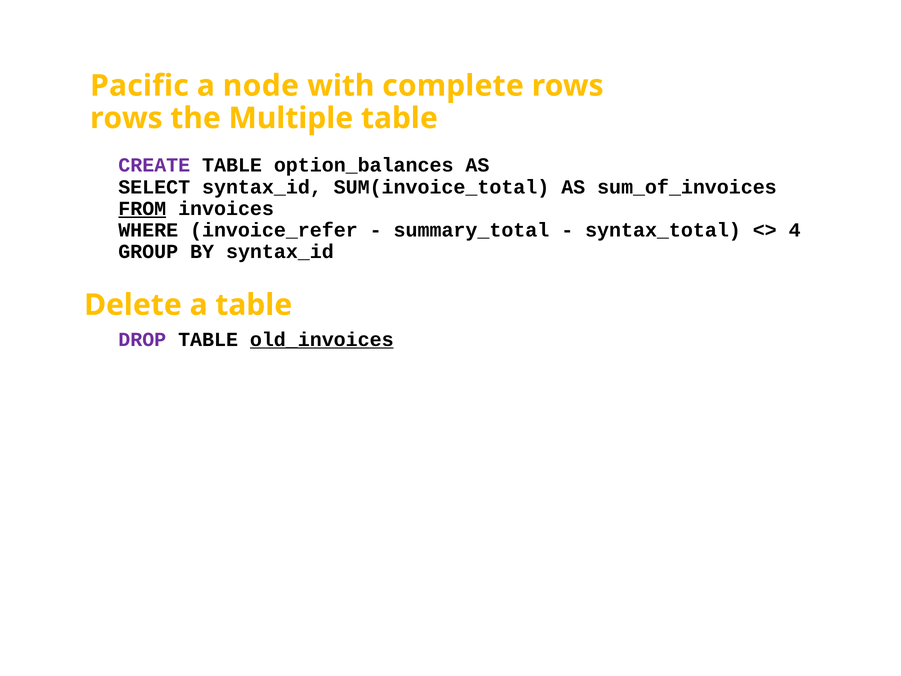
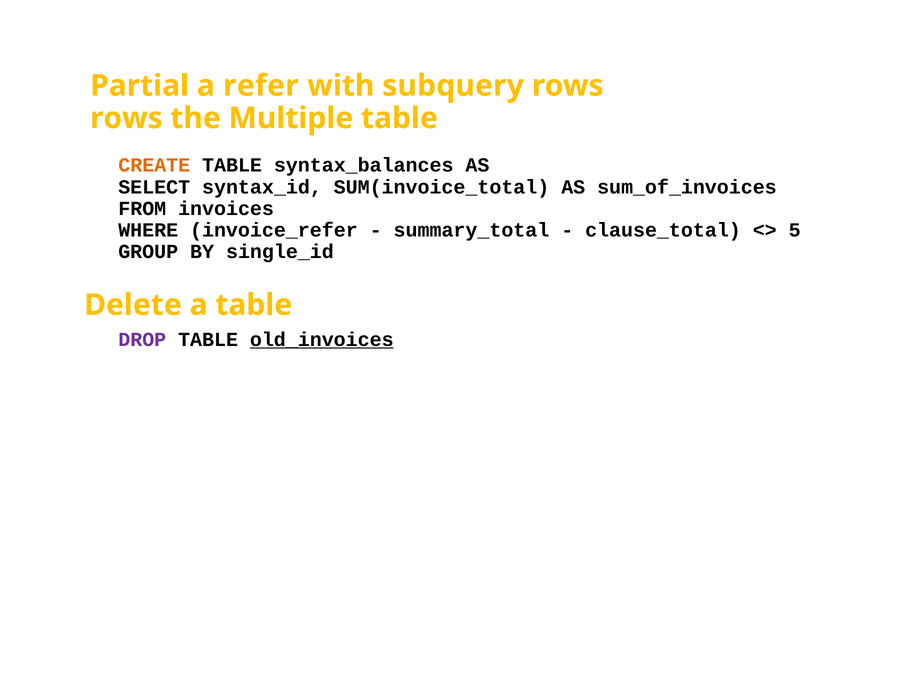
Pacific: Pacific -> Partial
node: node -> refer
complete: complete -> subquery
CREATE colour: purple -> orange
option_balances: option_balances -> syntax_balances
FROM underline: present -> none
syntax_total: syntax_total -> clause_total
4: 4 -> 5
BY syntax_id: syntax_id -> single_id
